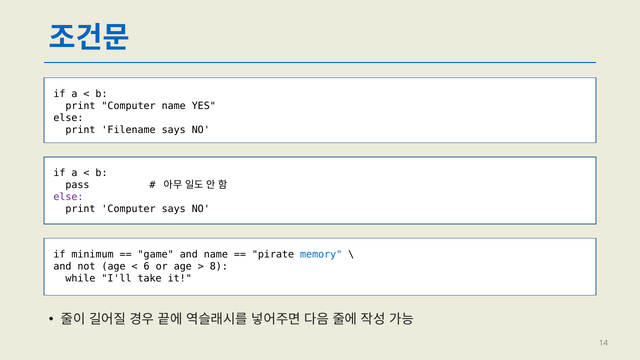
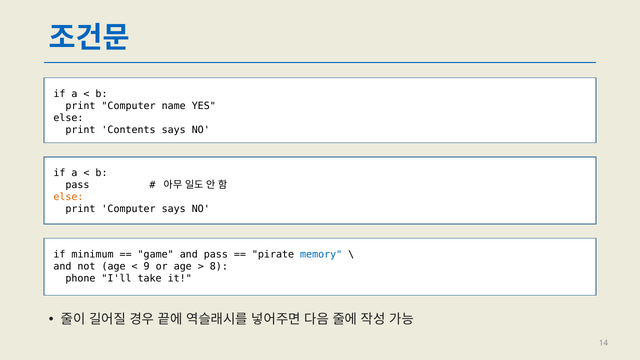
Filename: Filename -> Contents
else at (68, 197) colour: purple -> orange
and name: name -> pass
6: 6 -> 9
while: while -> phone
